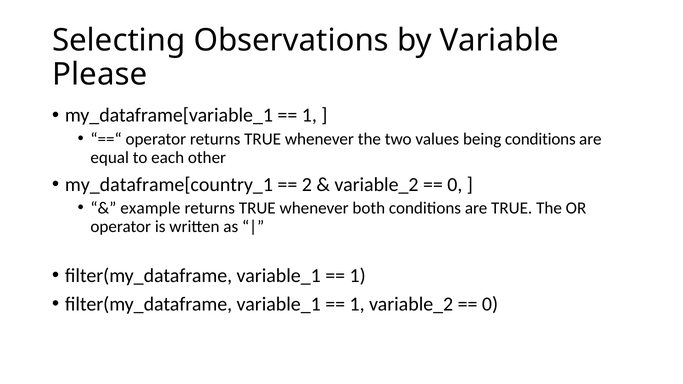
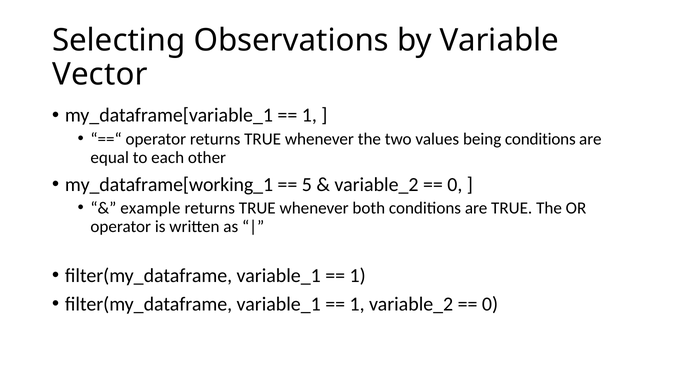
Please: Please -> Vector
my_dataframe[country_1: my_dataframe[country_1 -> my_dataframe[working_1
2: 2 -> 5
